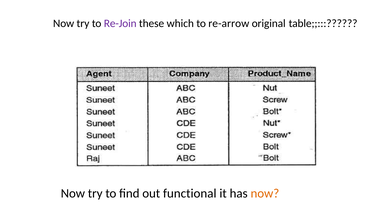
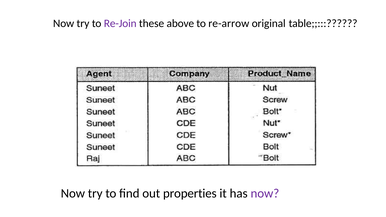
which: which -> above
functional: functional -> properties
now at (265, 194) colour: orange -> purple
